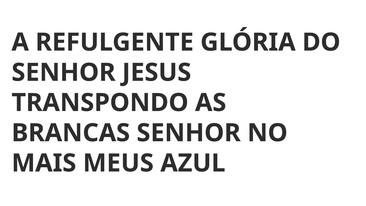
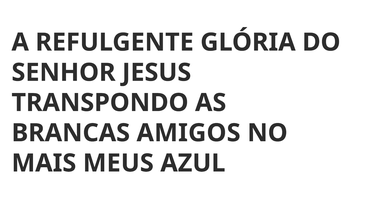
BRANCAS SENHOR: SENHOR -> AMIGOS
